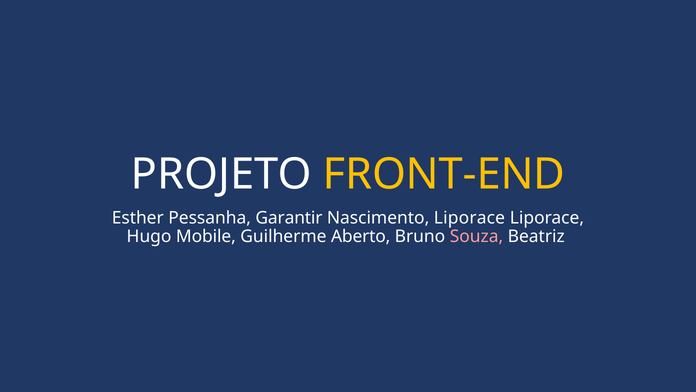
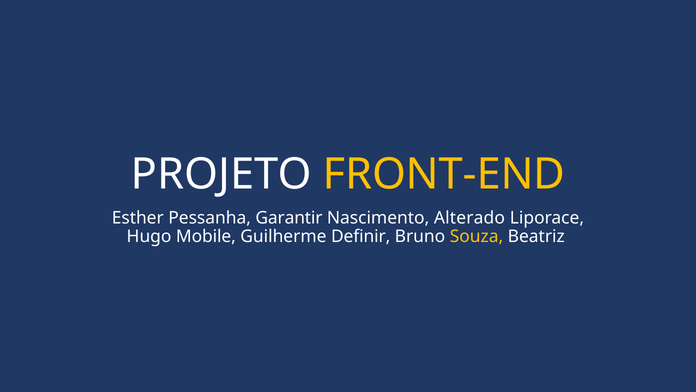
Nascimento Liporace: Liporace -> Alterado
Aberto: Aberto -> Definir
Souza colour: pink -> yellow
